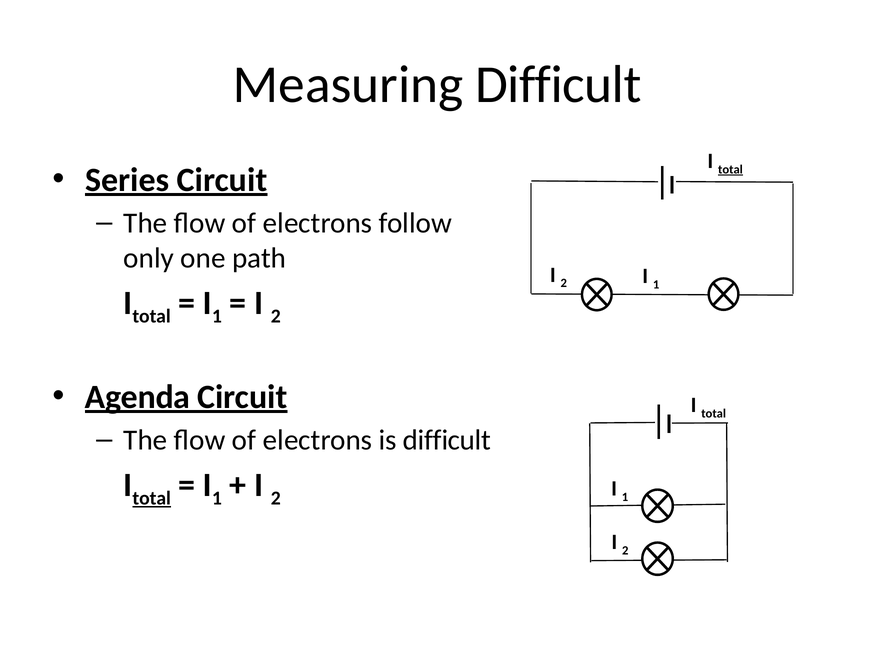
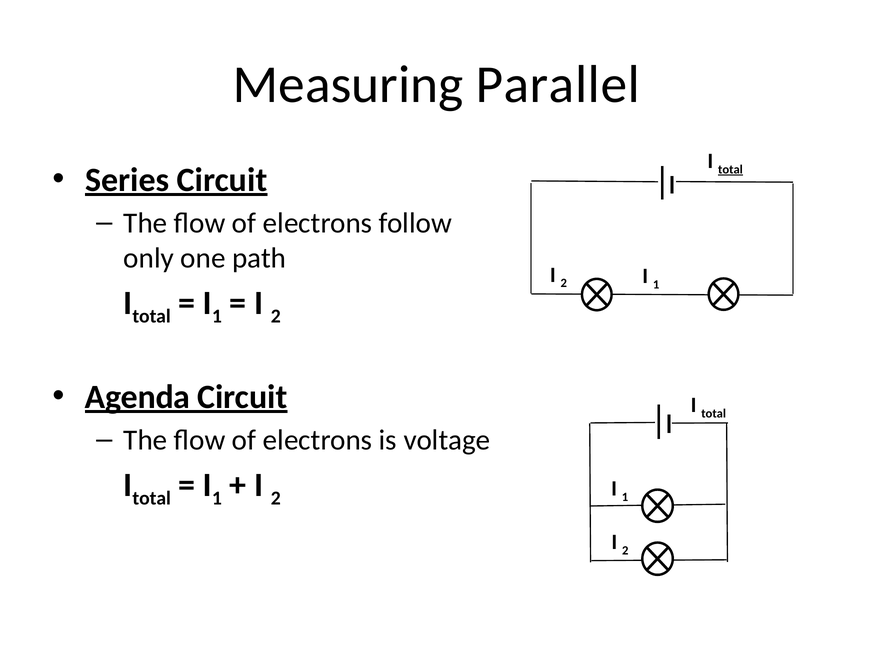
Measuring Difficult: Difficult -> Parallel
is difficult: difficult -> voltage
total at (152, 499) underline: present -> none
